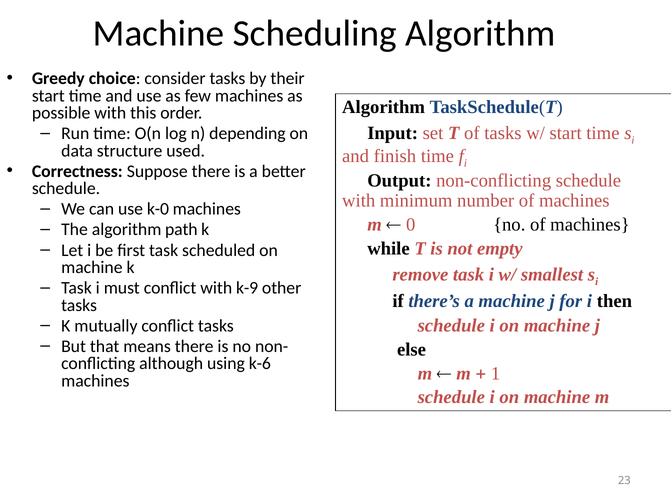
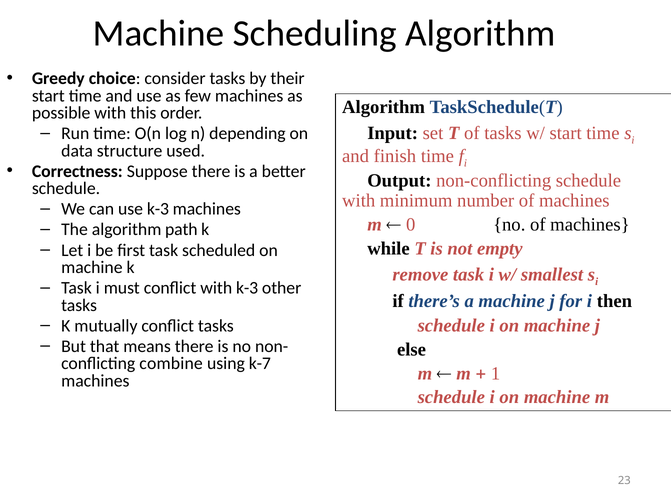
use k-0: k-0 -> k-3
with k-9: k-9 -> k-3
although: although -> combine
k-6: k-6 -> k-7
